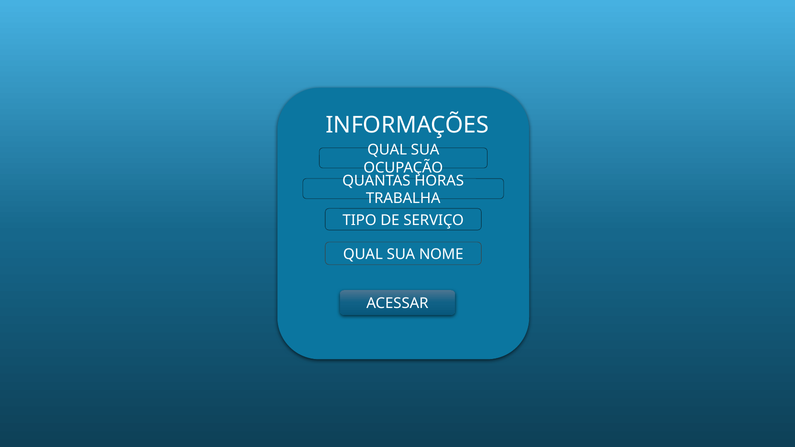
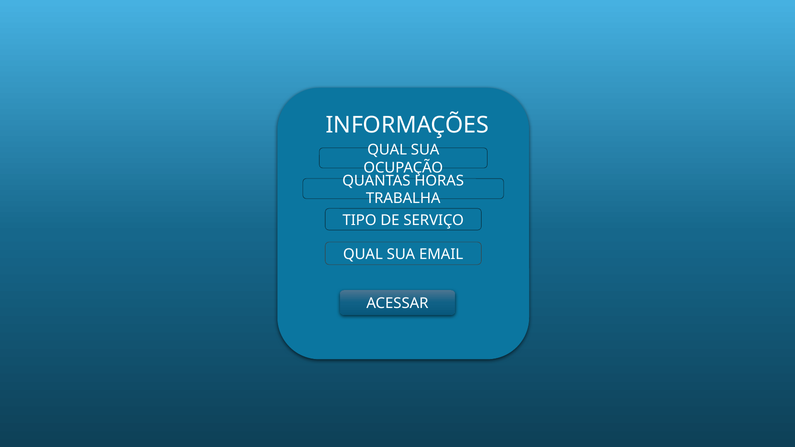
SUA NOME: NOME -> EMAIL
